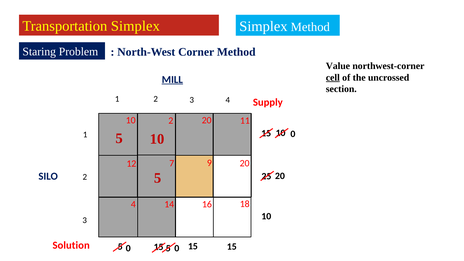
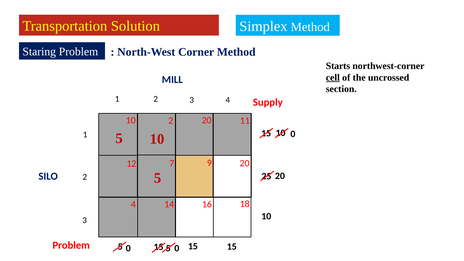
Transportation Simplex: Simplex -> Solution
Value: Value -> Starts
MILL underline: present -> none
Solution at (71, 245): Solution -> Problem
